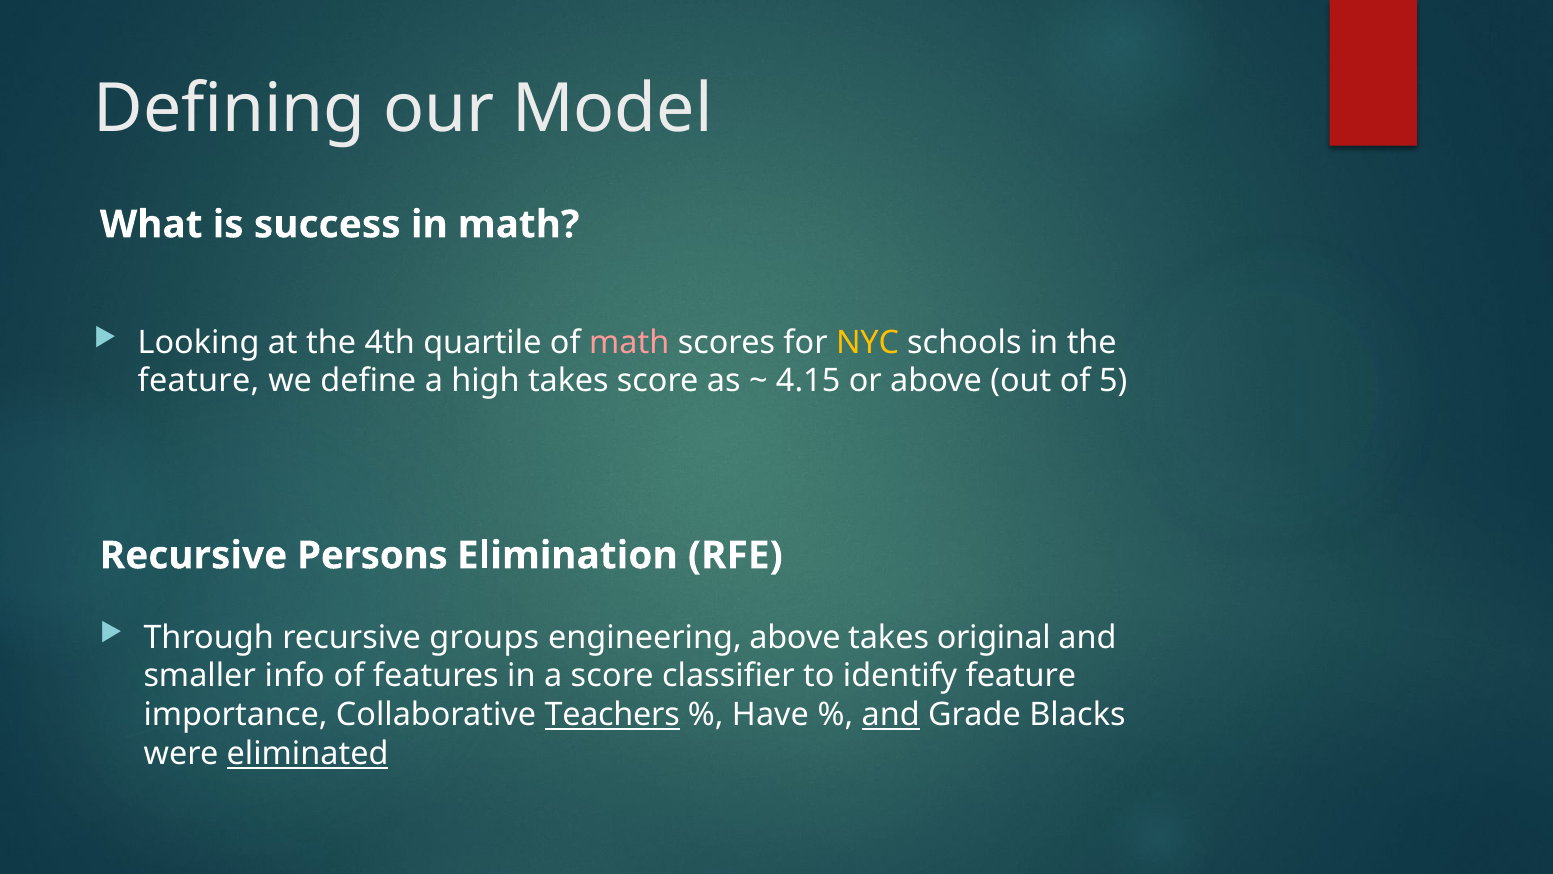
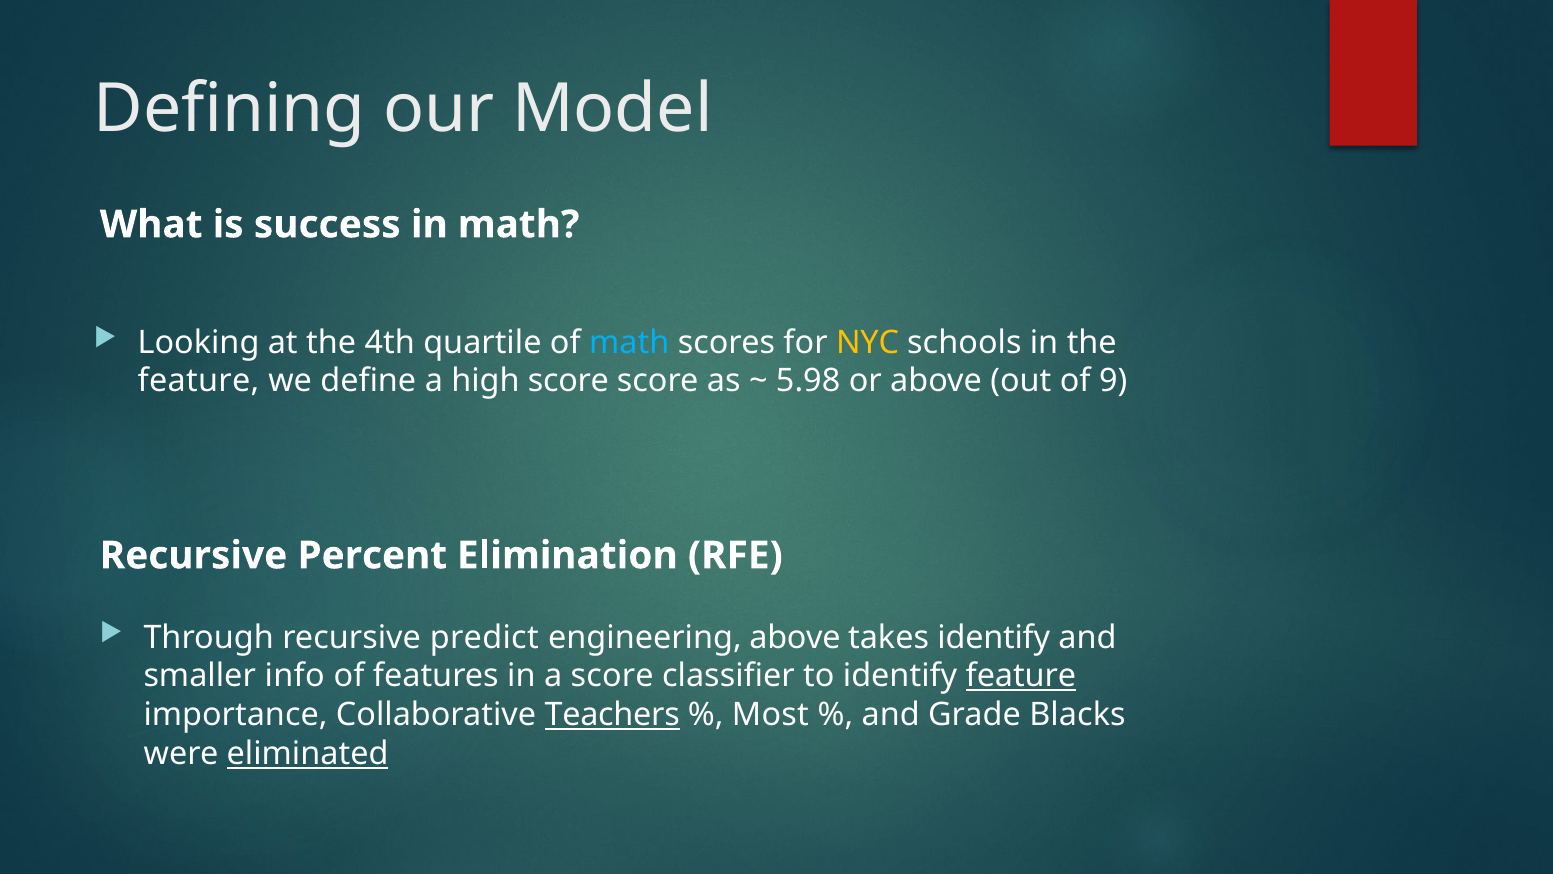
math at (629, 342) colour: pink -> light blue
high takes: takes -> score
4.15: 4.15 -> 5.98
5: 5 -> 9
Persons: Persons -> Percent
groups: groups -> predict
takes original: original -> identify
feature at (1021, 676) underline: none -> present
Have: Have -> Most
and at (891, 715) underline: present -> none
